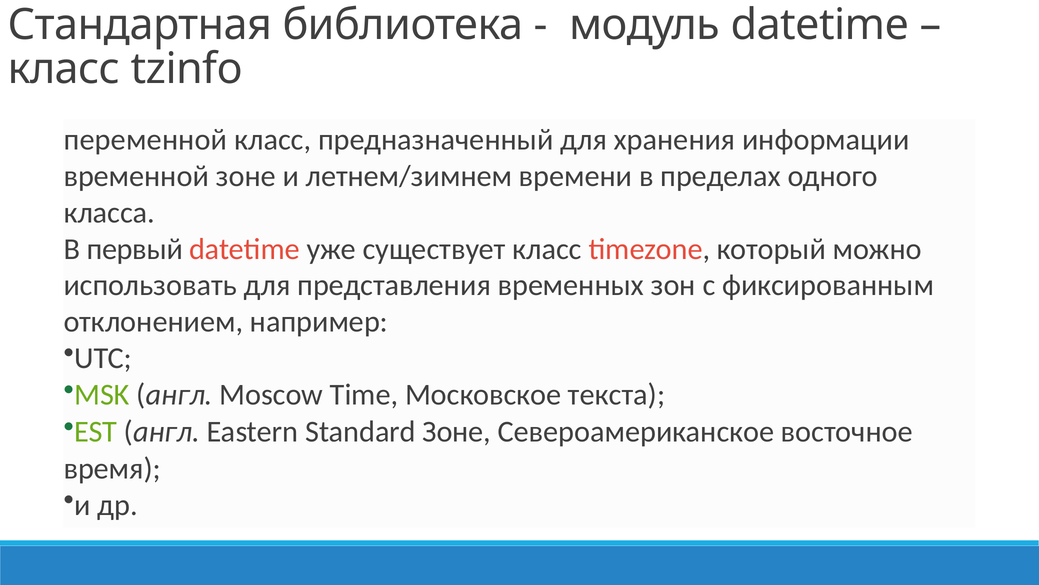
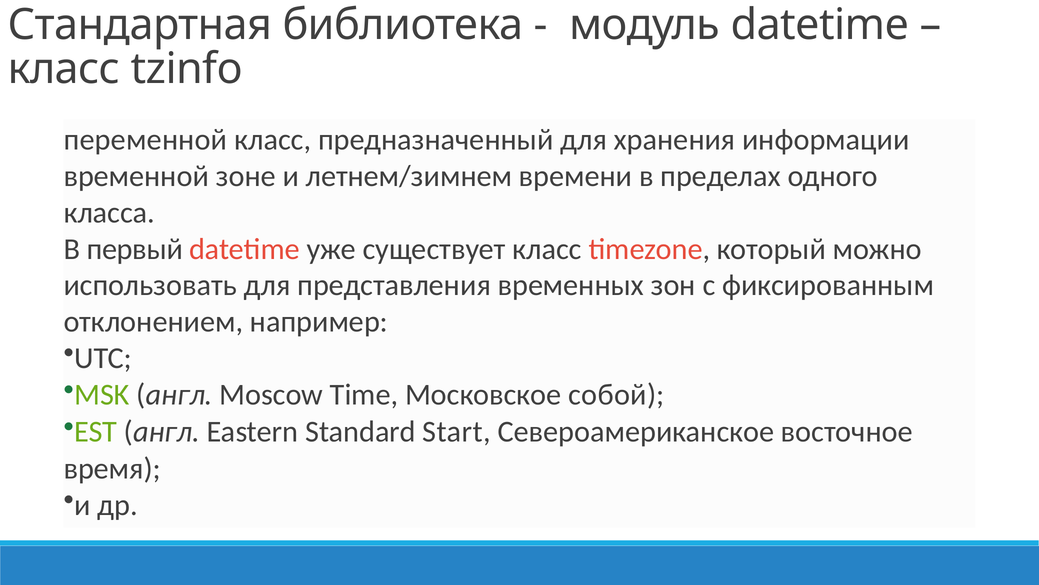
текста: текста -> собой
Standard Зоне: Зоне -> Start
